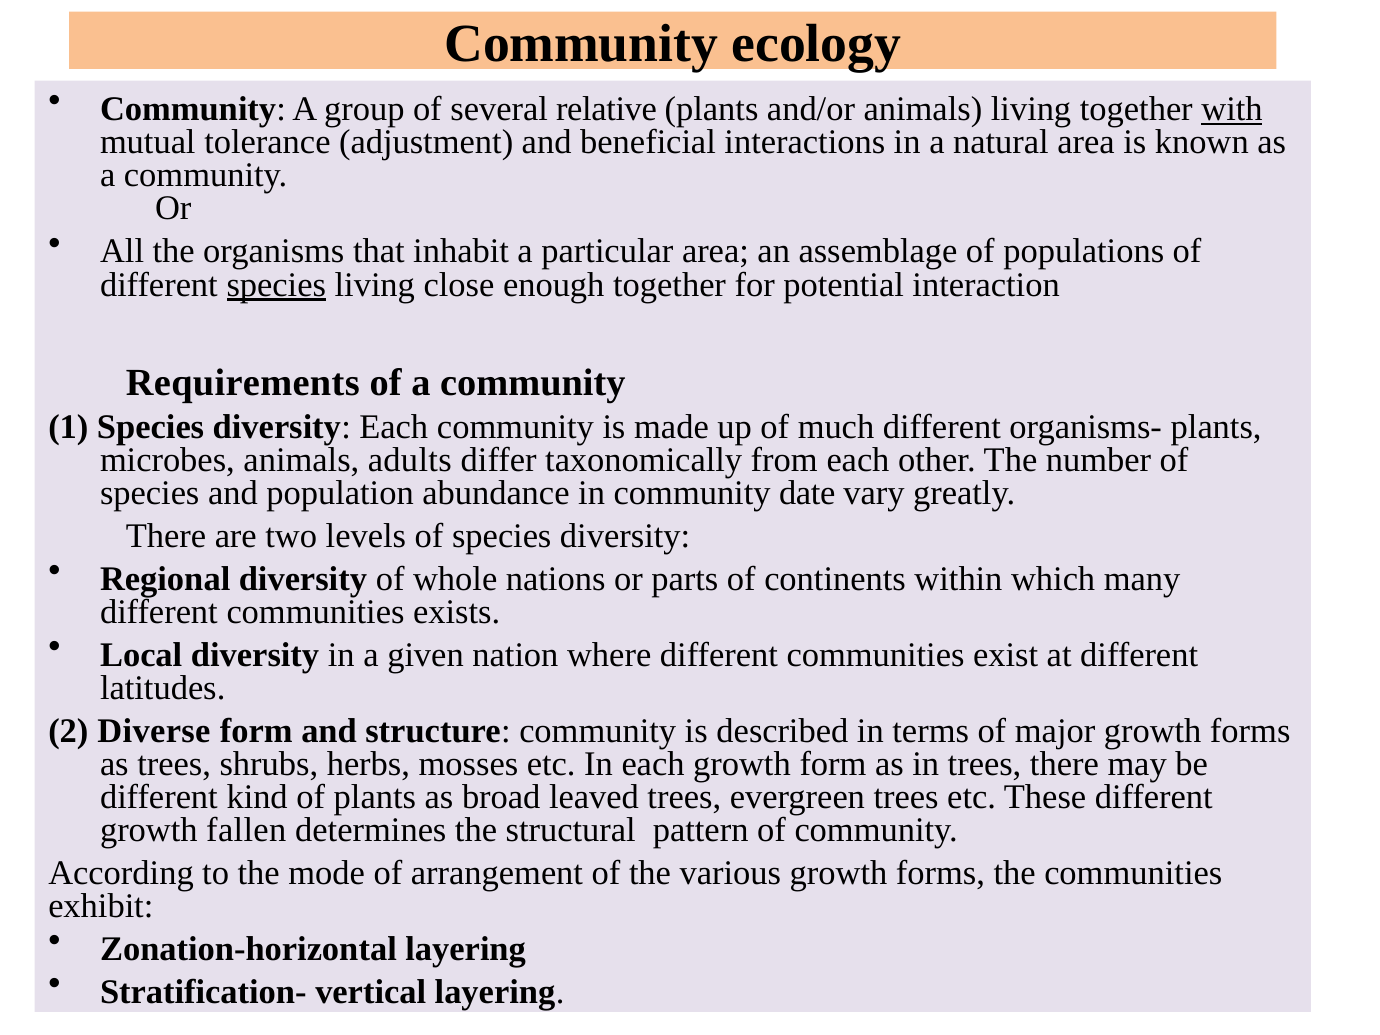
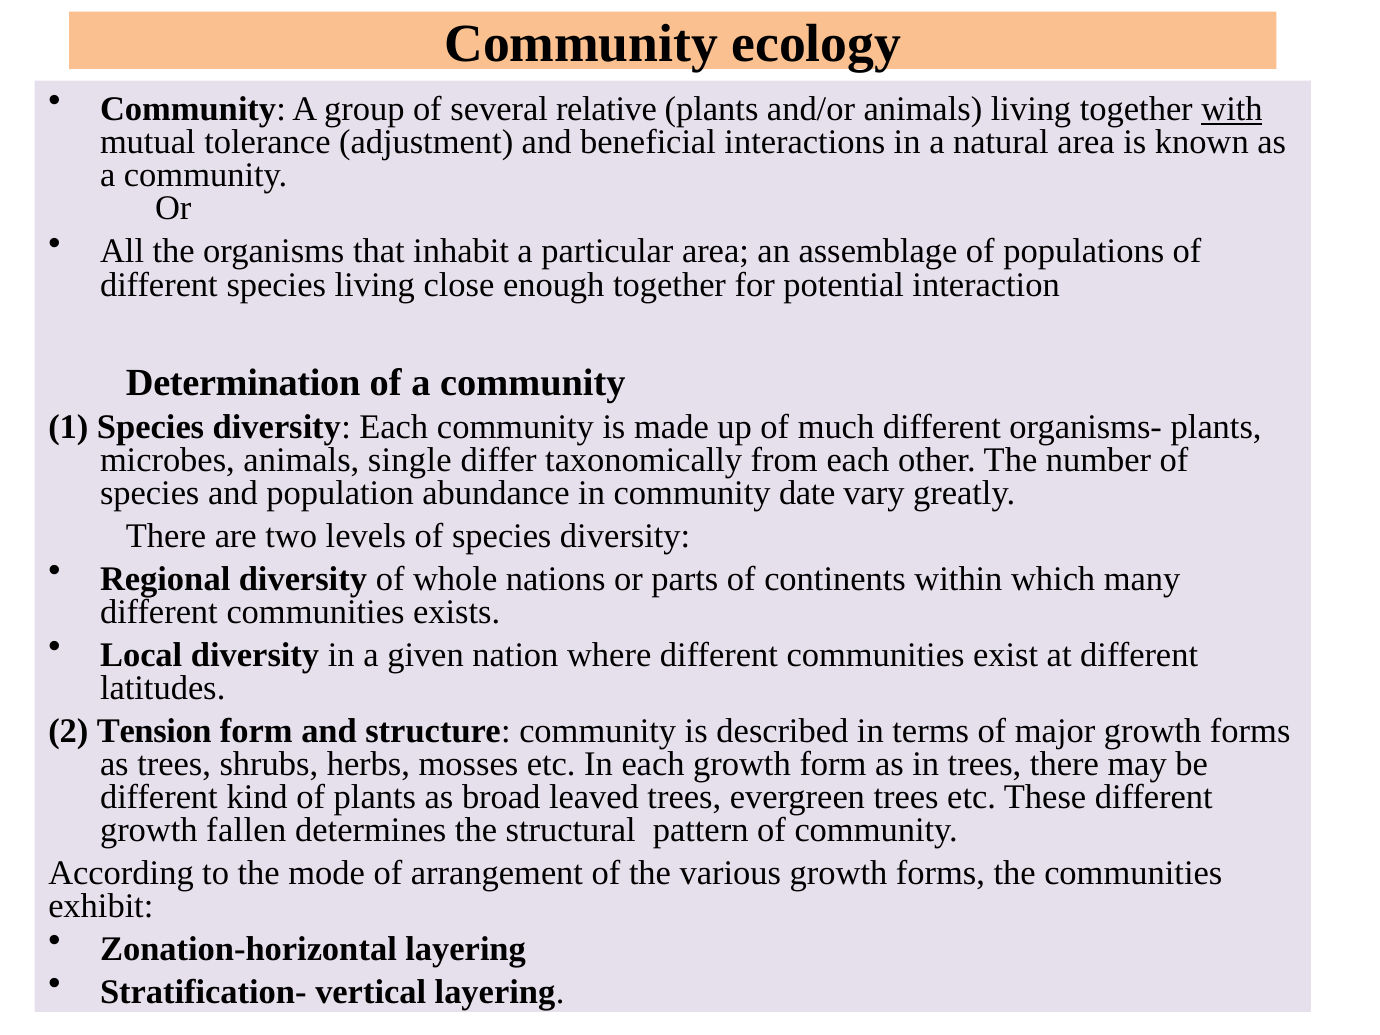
species at (276, 285) underline: present -> none
Requirements: Requirements -> Determination
adults: adults -> single
Diverse: Diverse -> Tension
